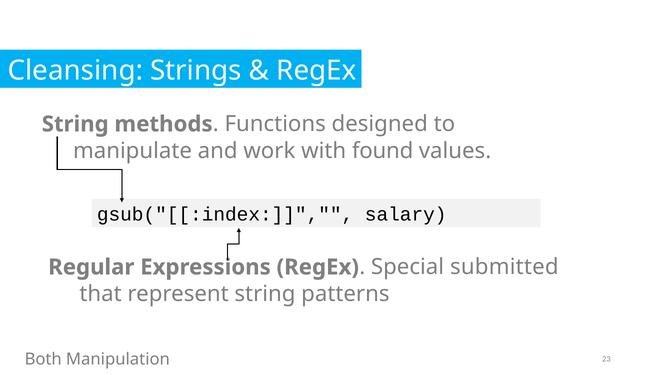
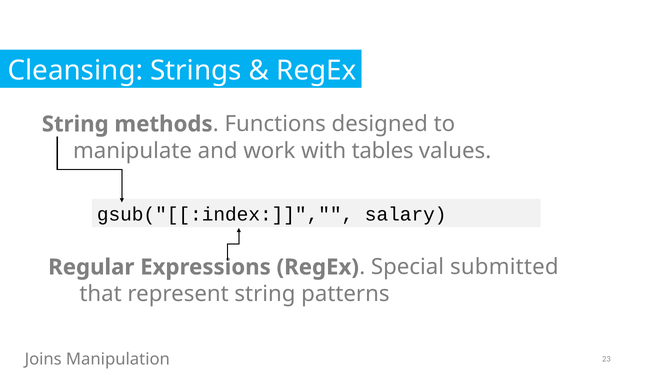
found: found -> tables
Both: Both -> Joins
